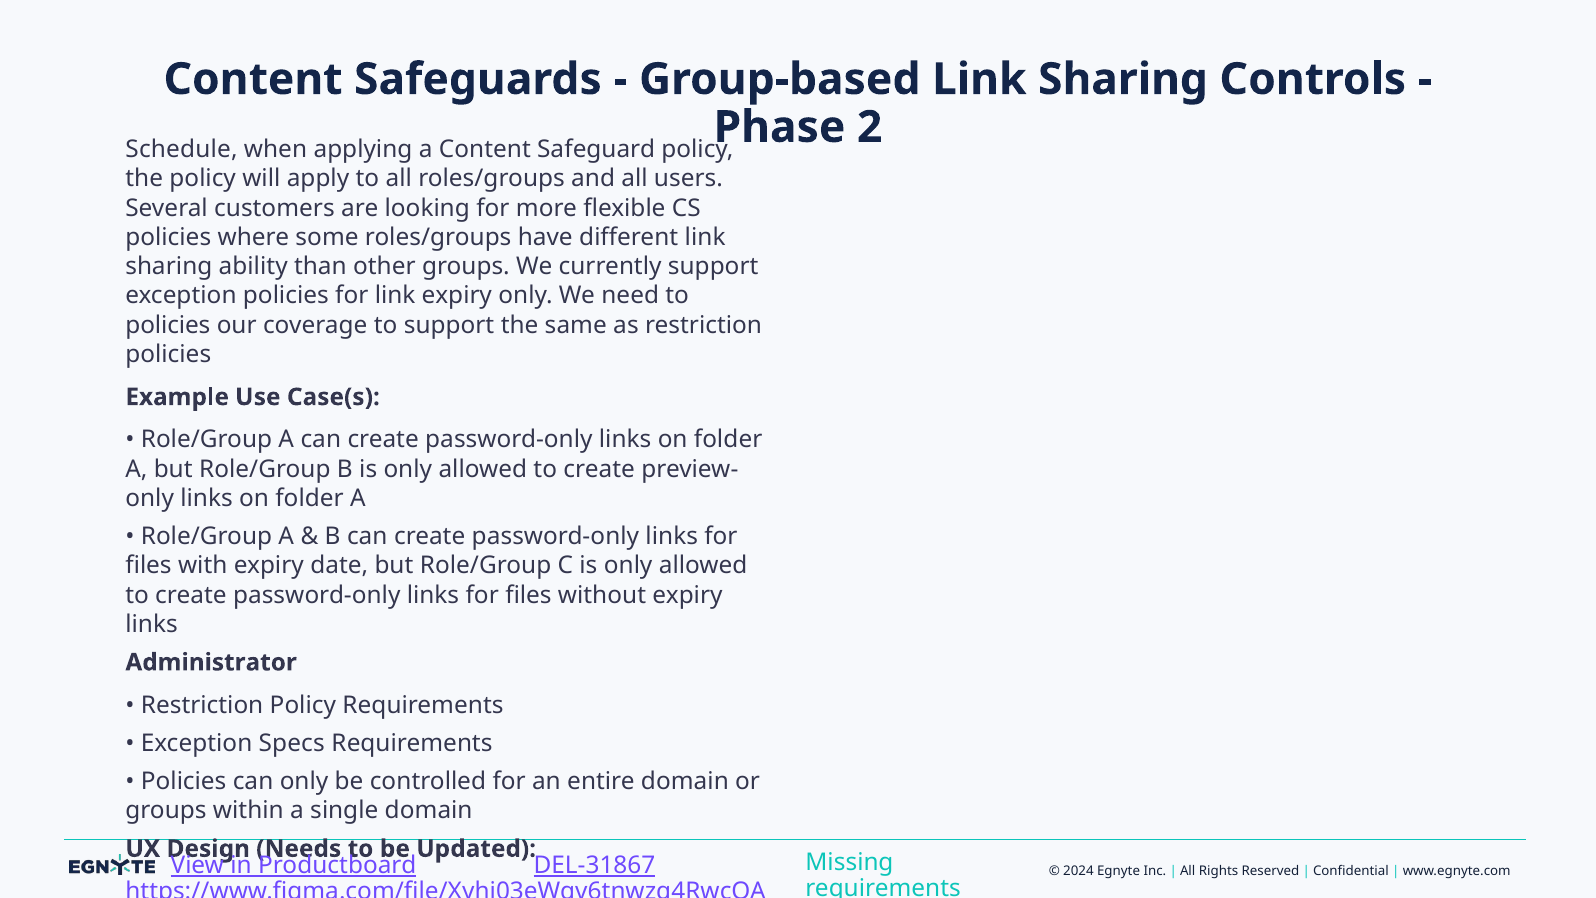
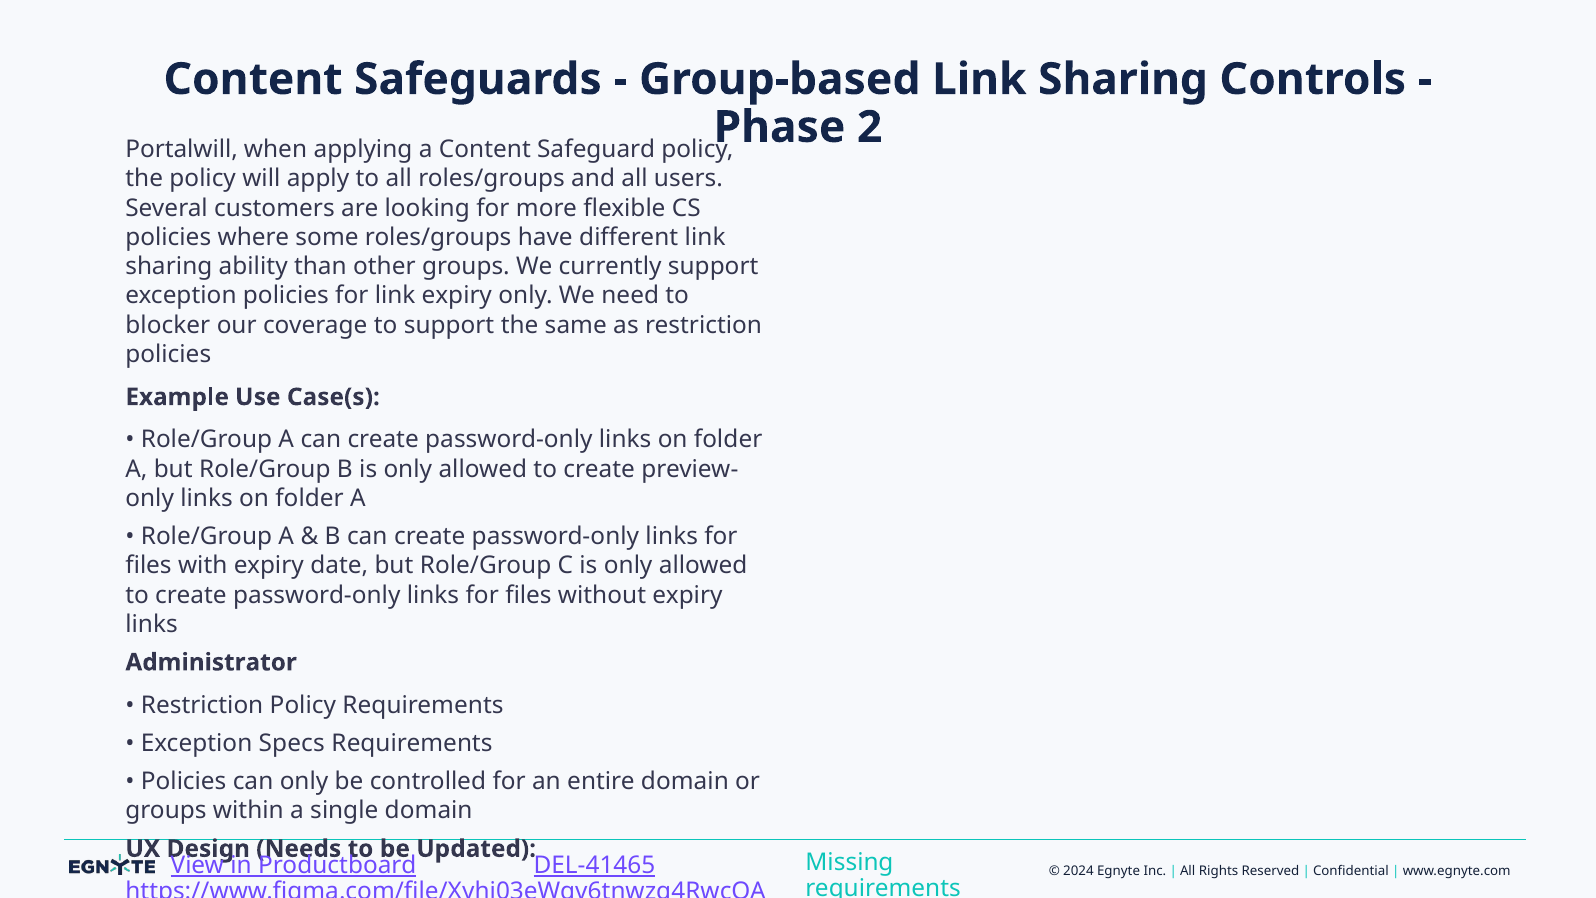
Schedule: Schedule -> Portalwill
policies at (168, 325): policies -> blocker
DEL-31867: DEL-31867 -> DEL-41465
